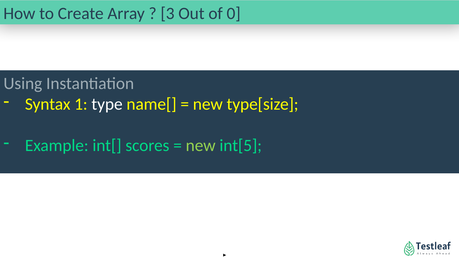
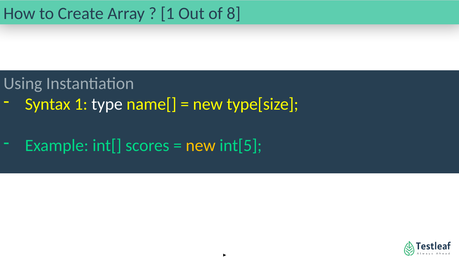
3 at (167, 14): 3 -> 1
0: 0 -> 8
new at (201, 146) colour: light green -> yellow
